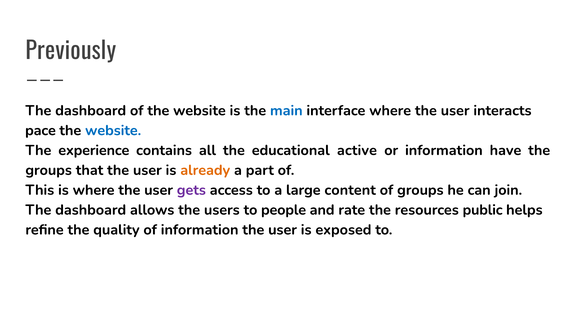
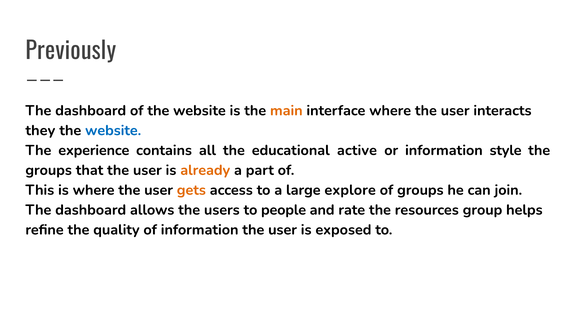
main colour: blue -> orange
pace: pace -> they
have: have -> style
gets colour: purple -> orange
content: content -> explore
public: public -> group
